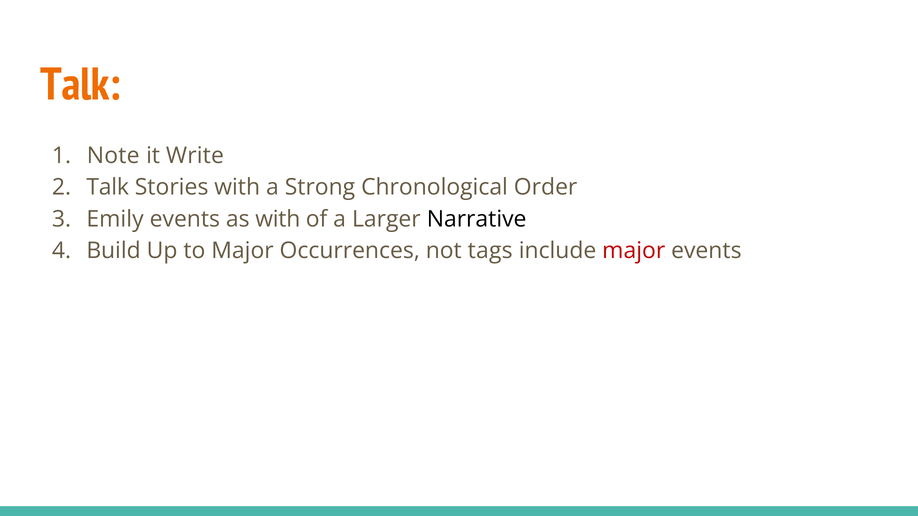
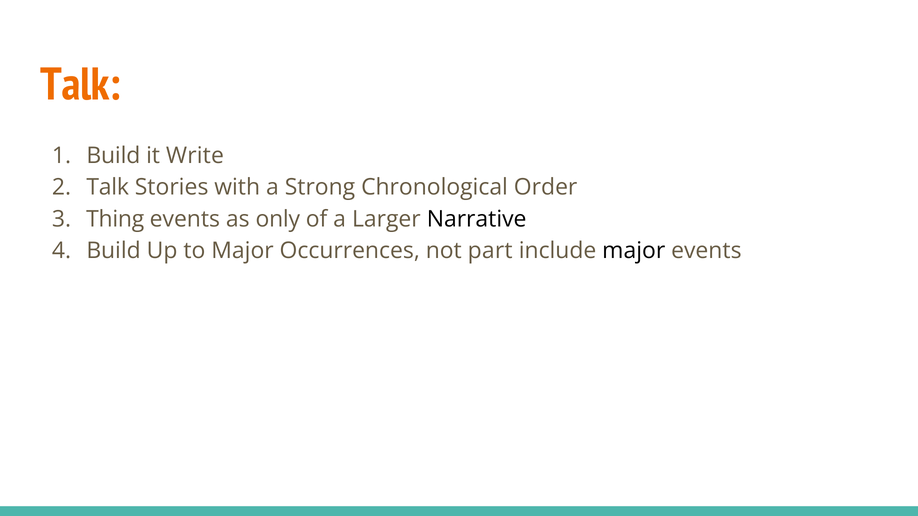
Note at (113, 156): Note -> Build
Emily: Emily -> Thing
as with: with -> only
tags: tags -> part
major at (634, 251) colour: red -> black
